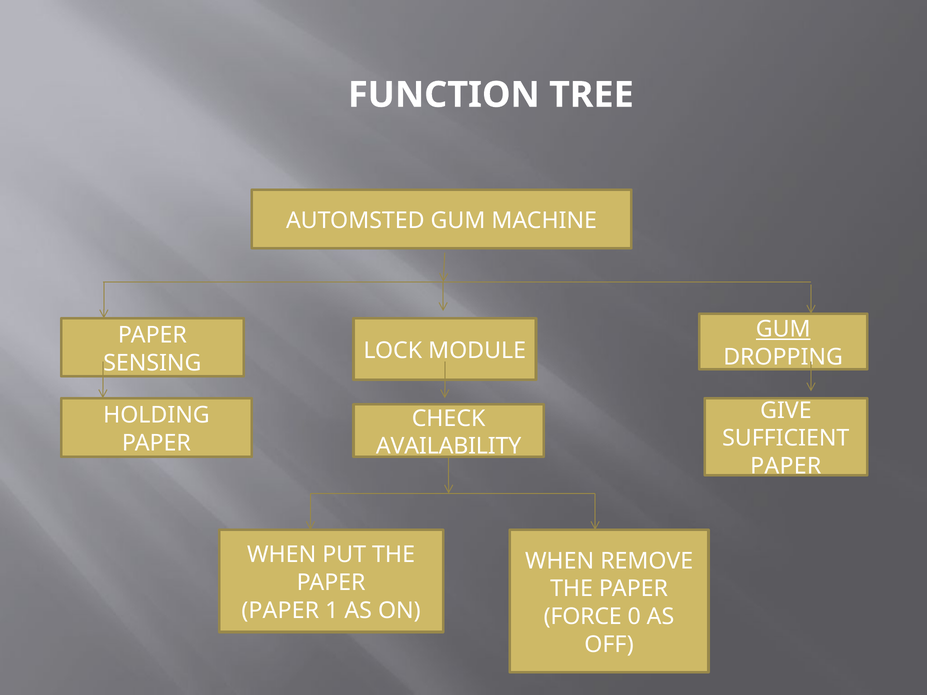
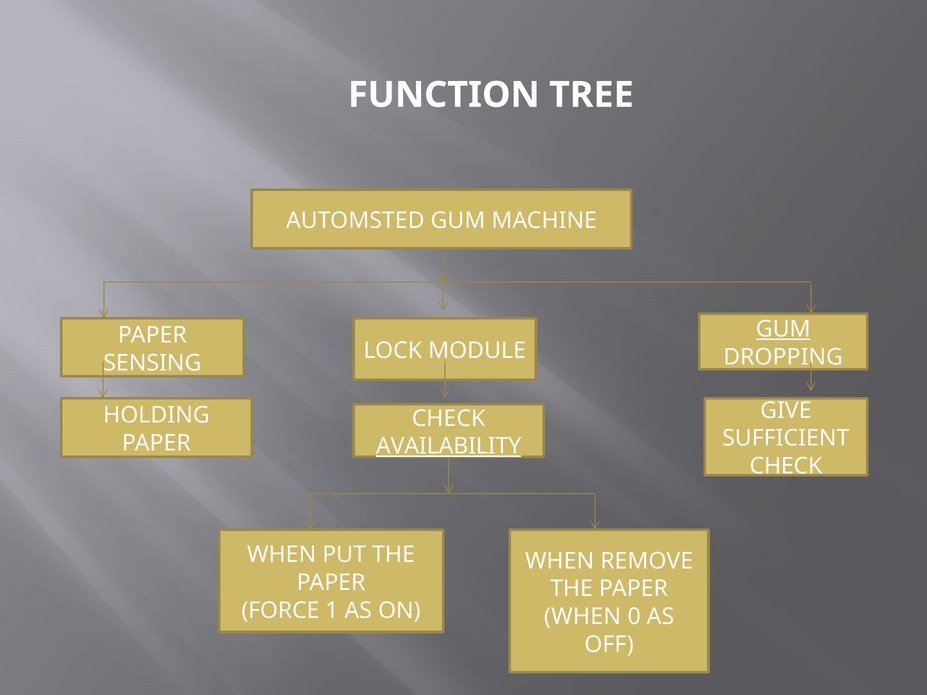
AVAILABILITY underline: none -> present
PAPER at (786, 466): PAPER -> CHECK
PAPER at (280, 611): PAPER -> FORCE
FORCE at (583, 617): FORCE -> WHEN
